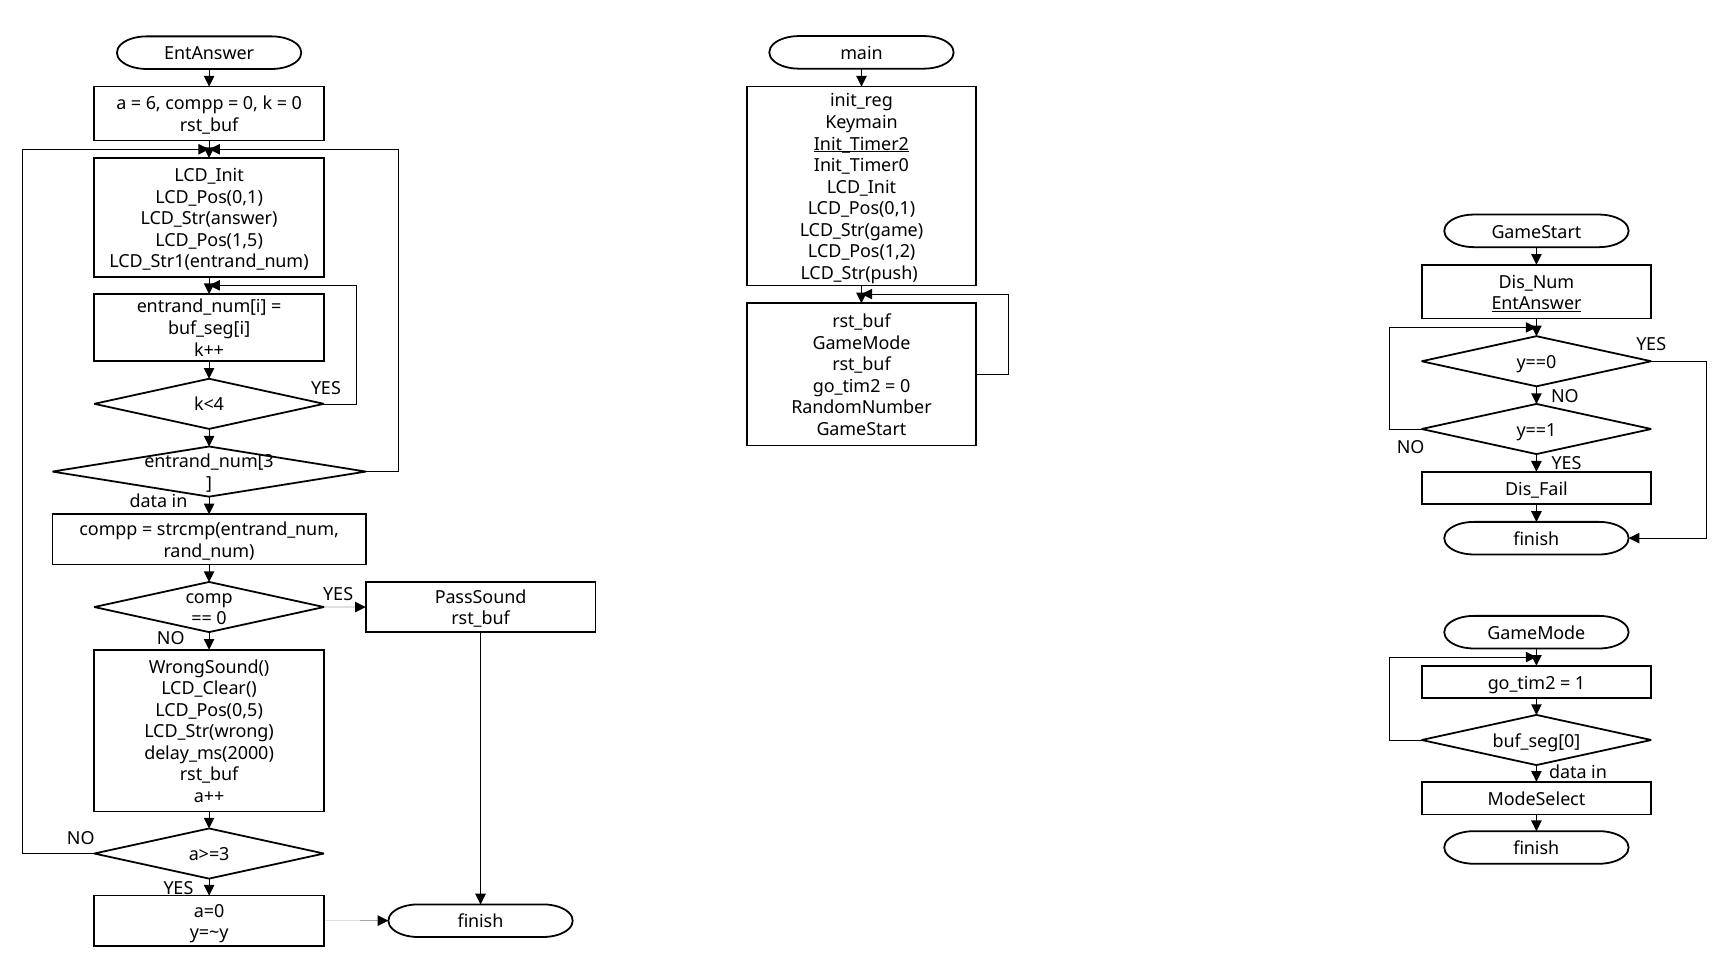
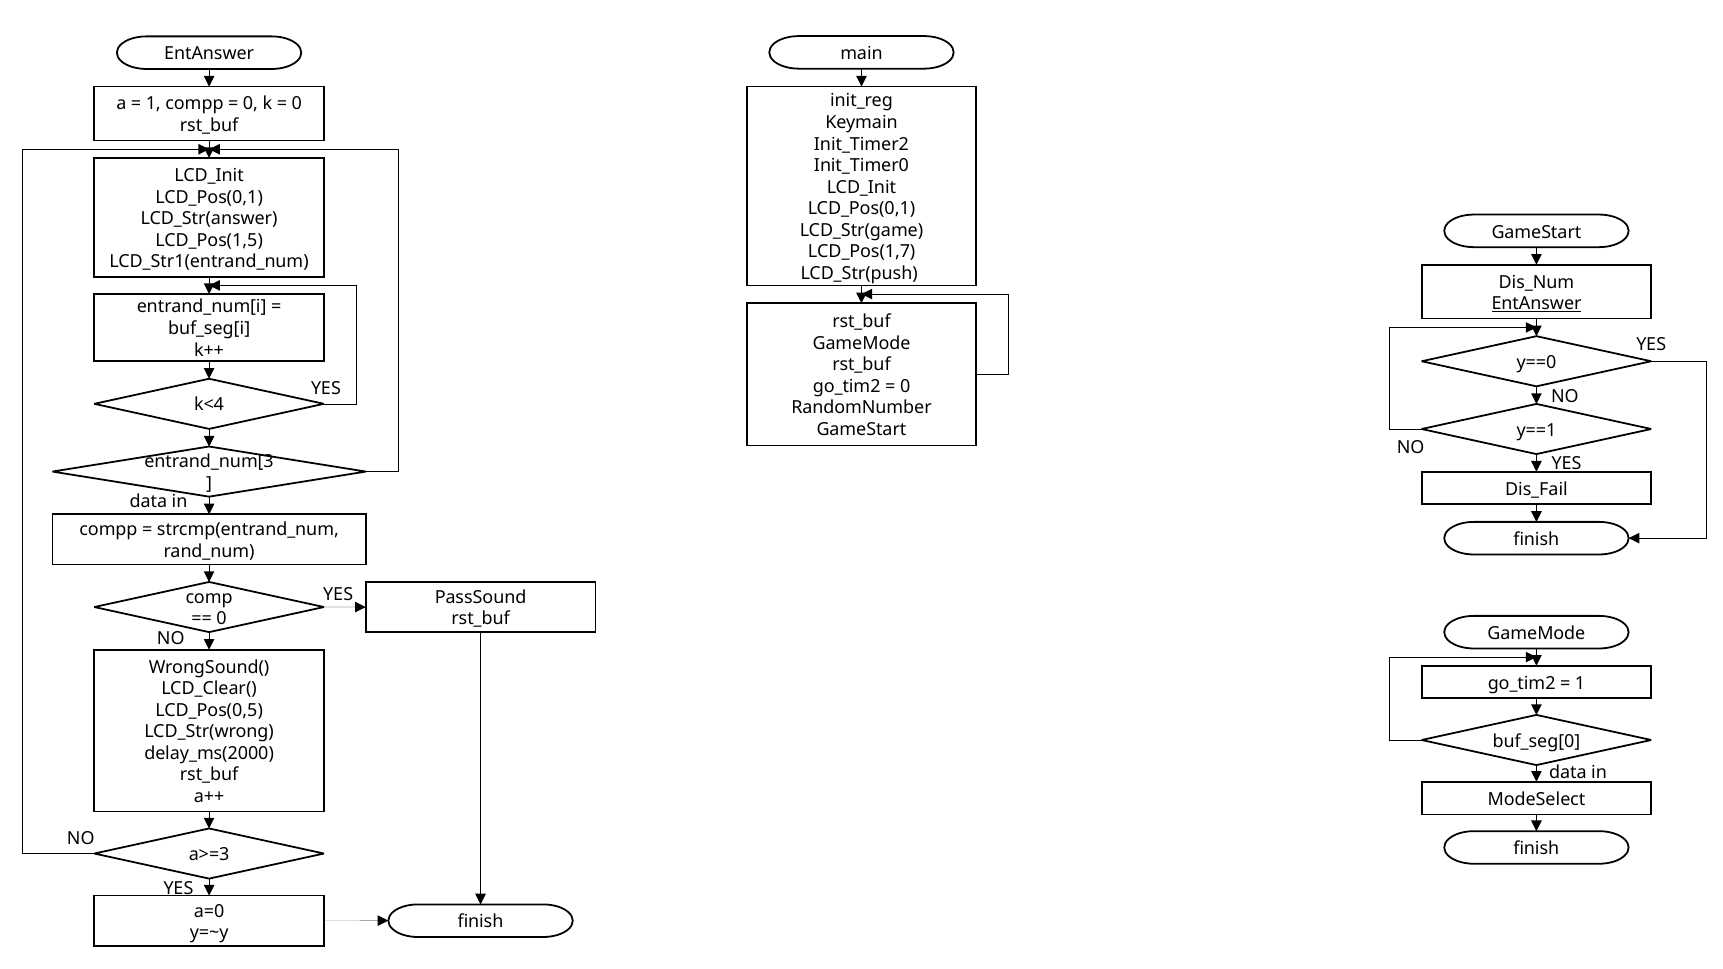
6 at (153, 104): 6 -> 1
Init_Timer2 underline: present -> none
LCD_Pos(1,2: LCD_Pos(1,2 -> LCD_Pos(1,7
